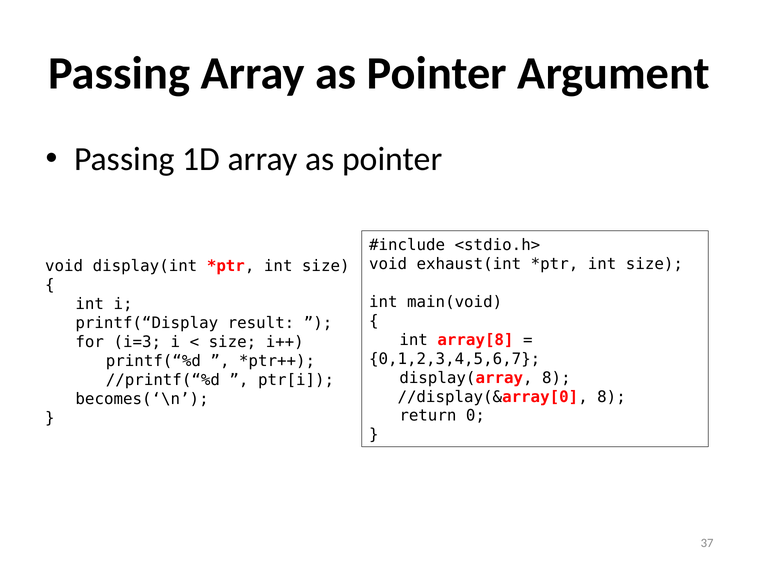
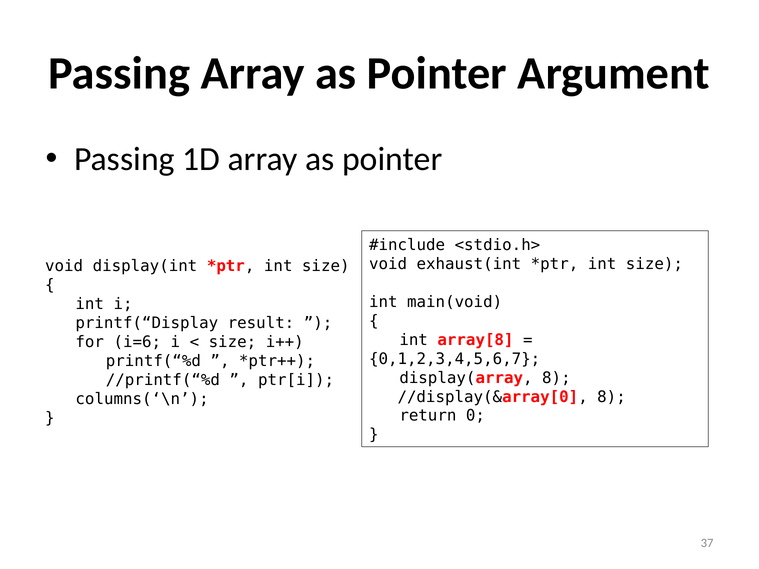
i=3: i=3 -> i=6
becomes(‘\n: becomes(‘\n -> columns(‘\n
